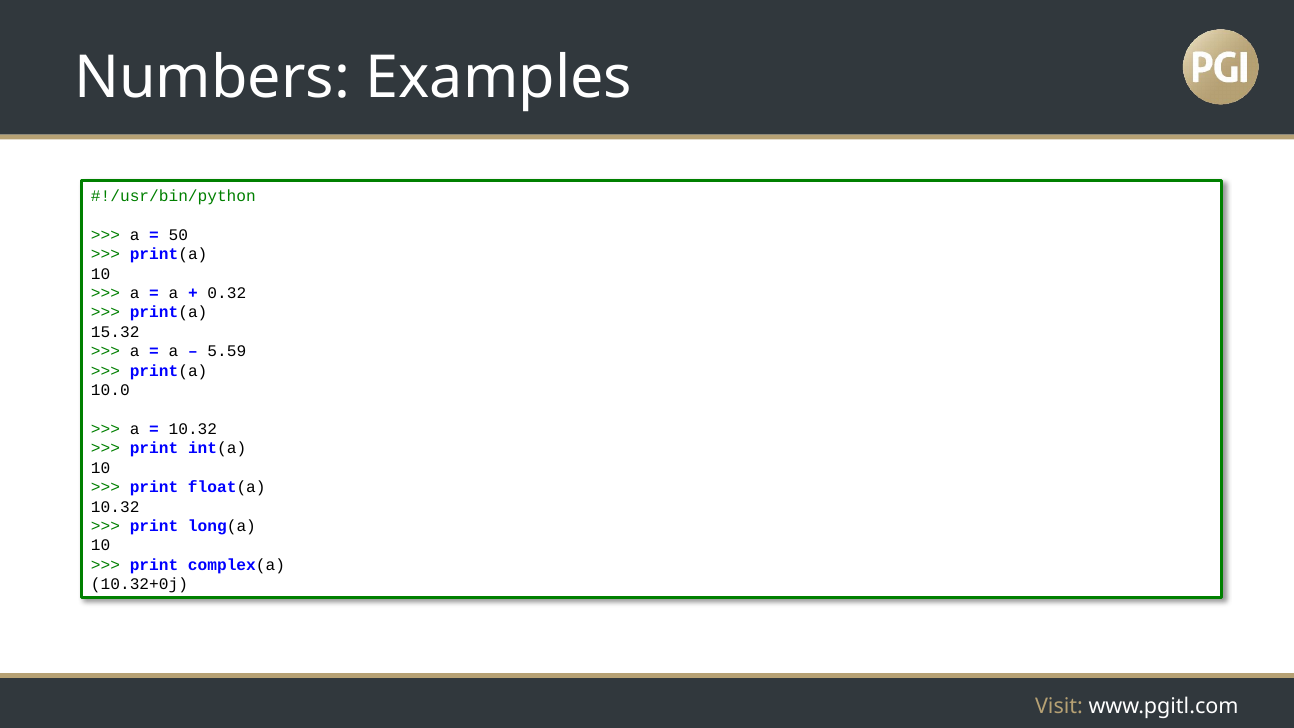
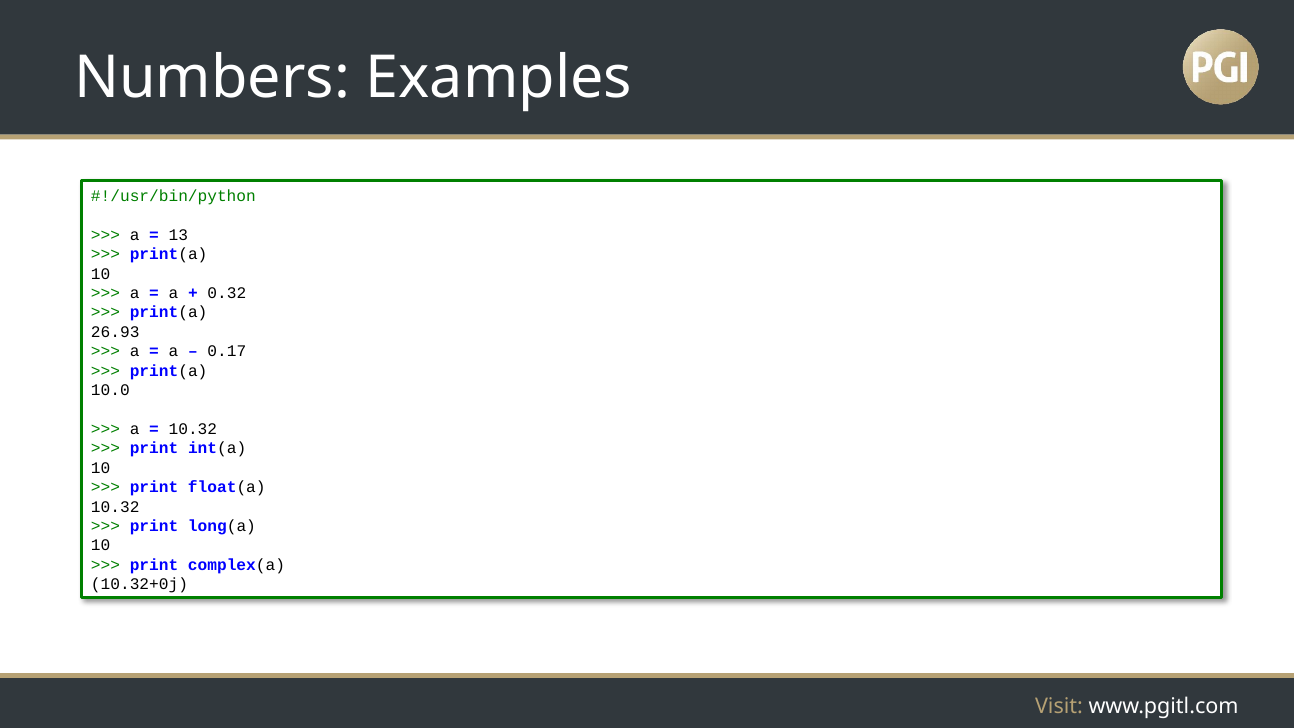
50: 50 -> 13
15.32: 15.32 -> 26.93
5.59: 5.59 -> 0.17
